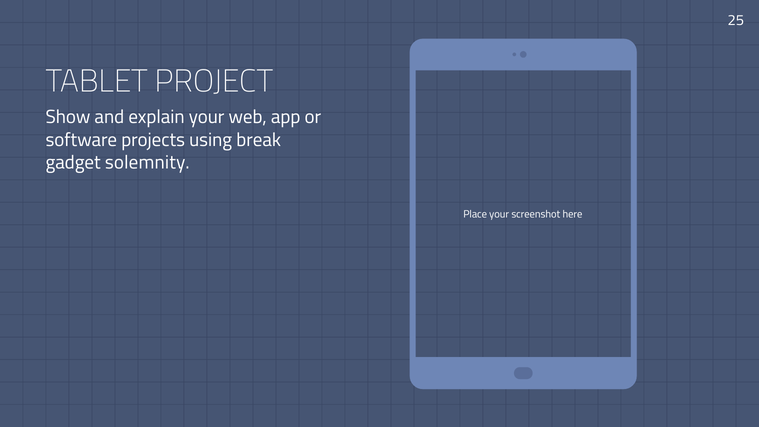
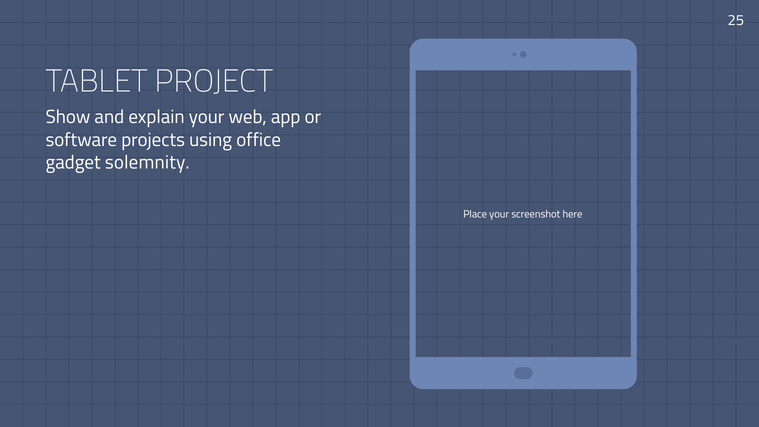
break: break -> office
